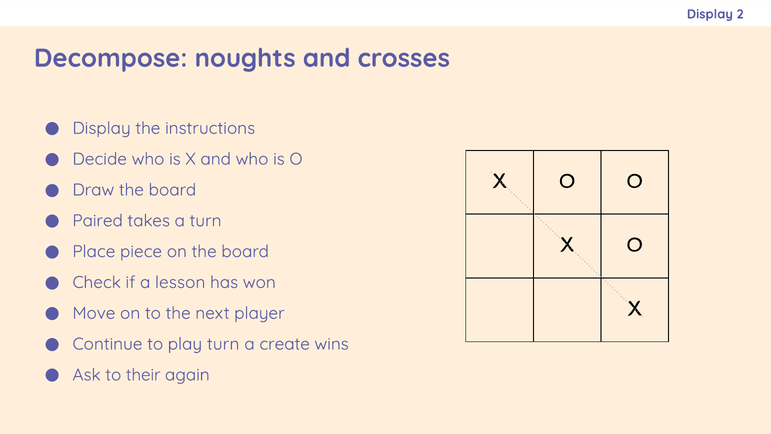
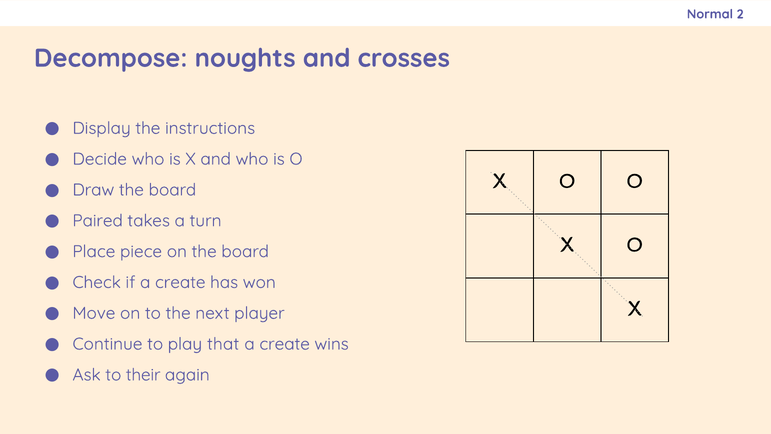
Display at (710, 14): Display -> Normal
if a lesson: lesson -> create
play turn: turn -> that
